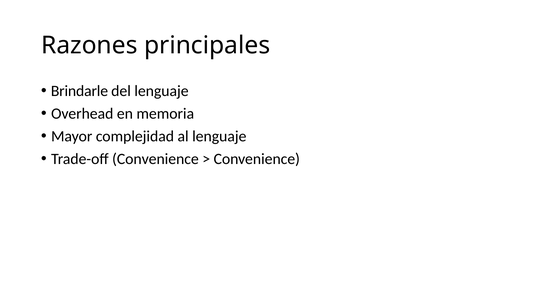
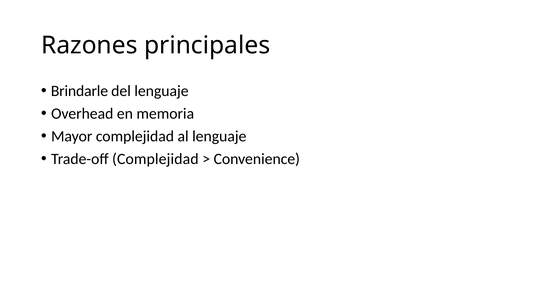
Trade-off Convenience: Convenience -> Complejidad
